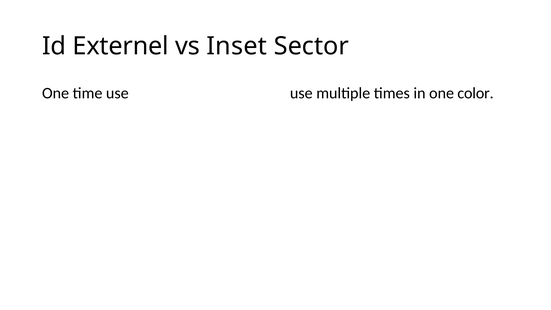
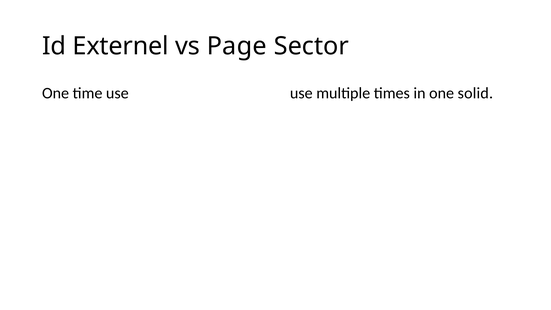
Inset: Inset -> Page
color: color -> solid
